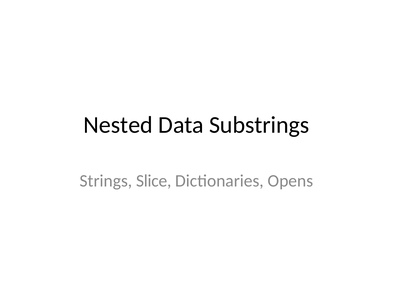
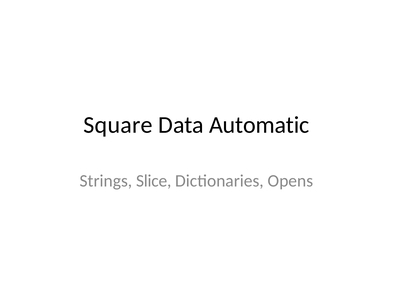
Nested: Nested -> Square
Substrings: Substrings -> Automatic
